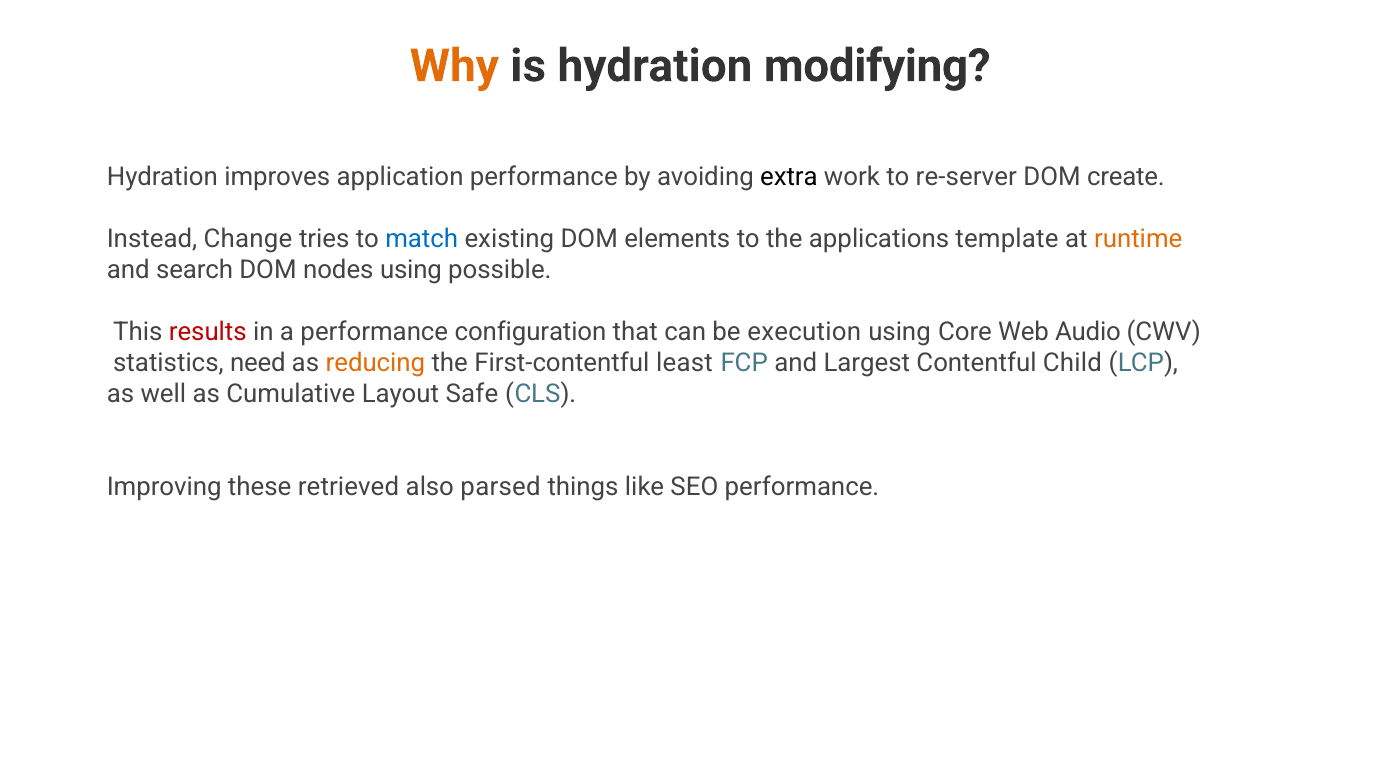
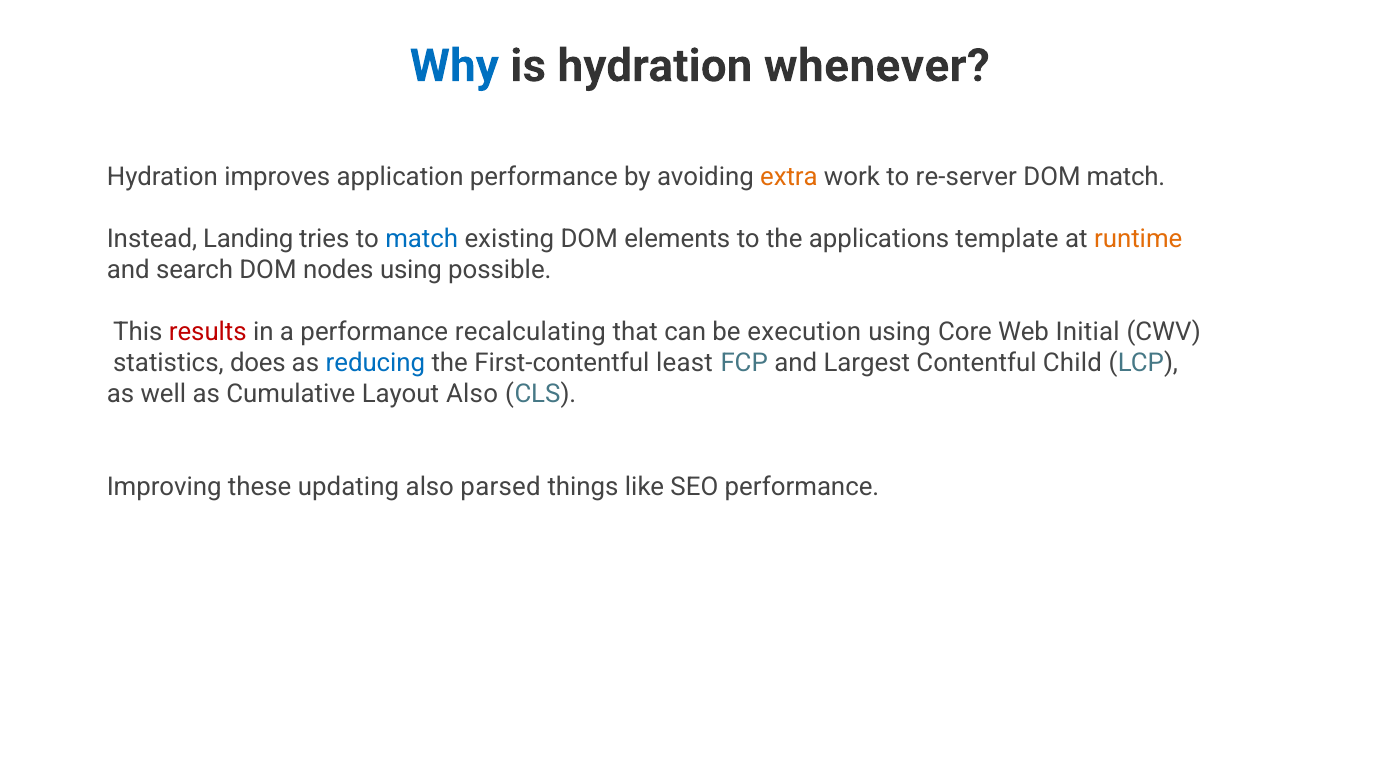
Why colour: orange -> blue
modifying: modifying -> whenever
extra colour: black -> orange
DOM create: create -> match
Change: Change -> Landing
configuration: configuration -> recalculating
Audio: Audio -> Initial
need: need -> does
reducing colour: orange -> blue
Layout Safe: Safe -> Also
retrieved: retrieved -> updating
